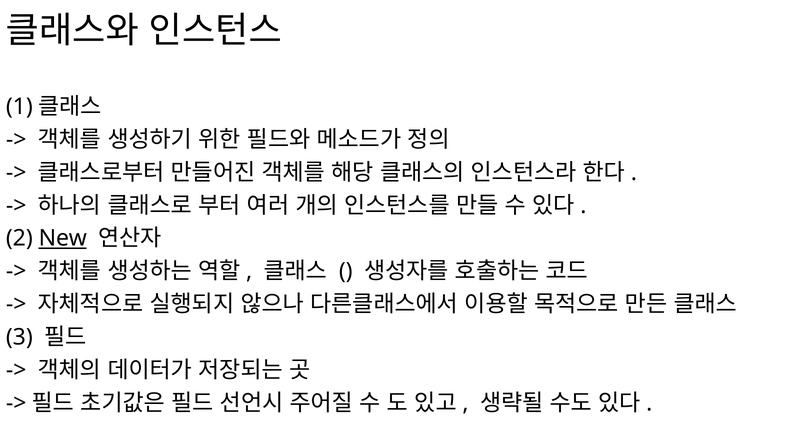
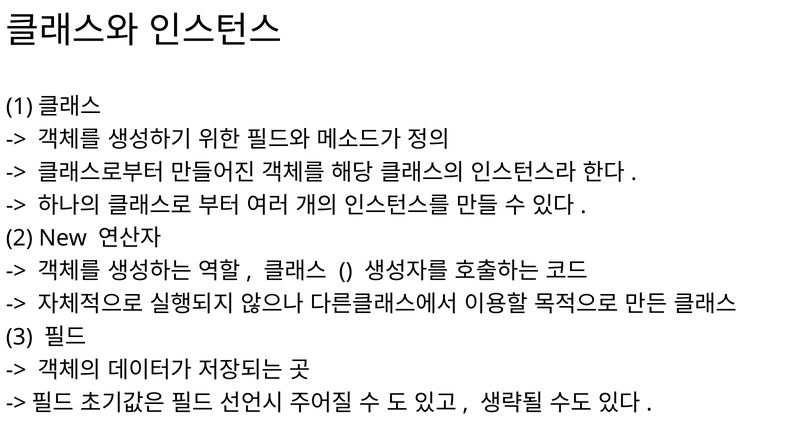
New underline: present -> none
